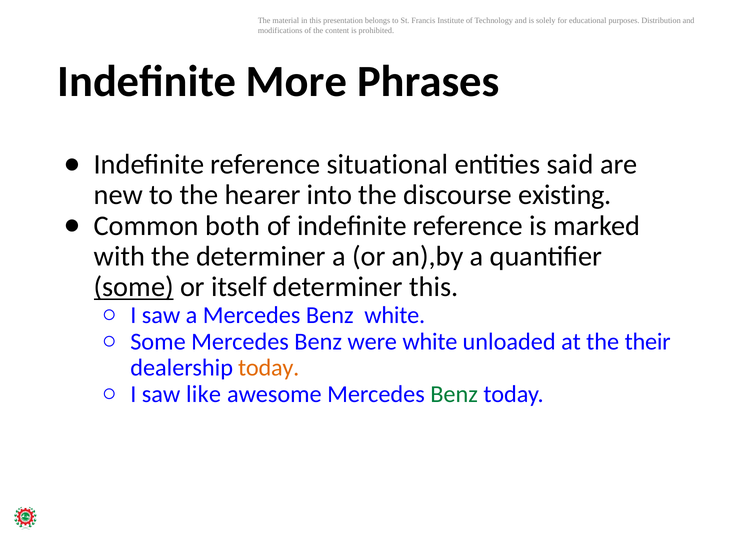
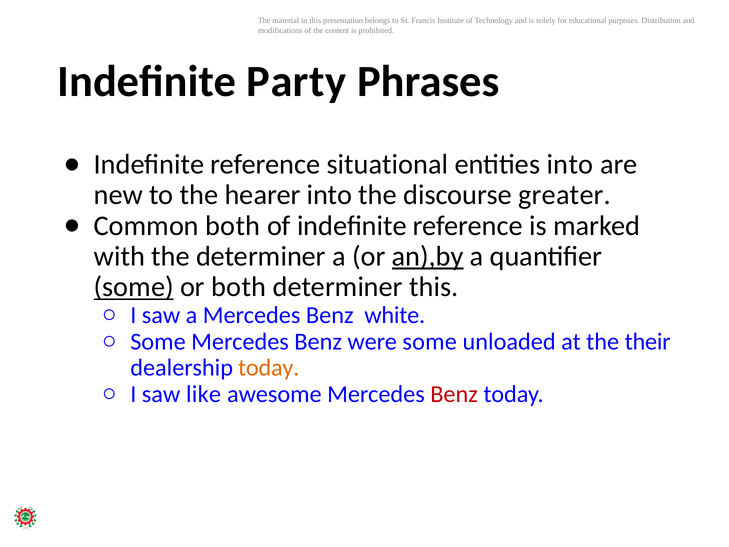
More: More -> Party
entities said: said -> into
existing: existing -> greater
an),by underline: none -> present
or itself: itself -> both
were white: white -> some
Benz at (454, 394) colour: green -> red
